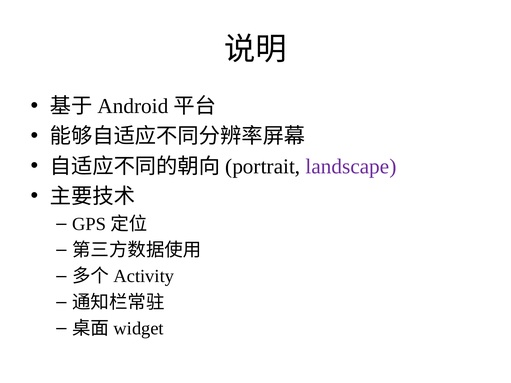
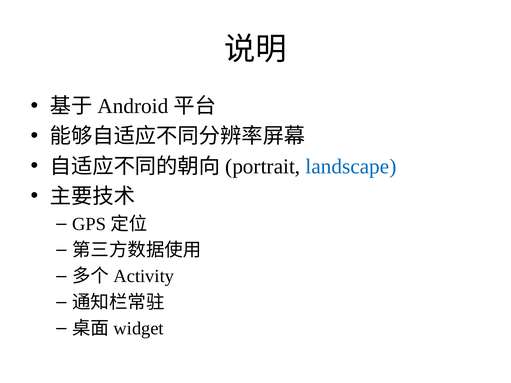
landscape colour: purple -> blue
